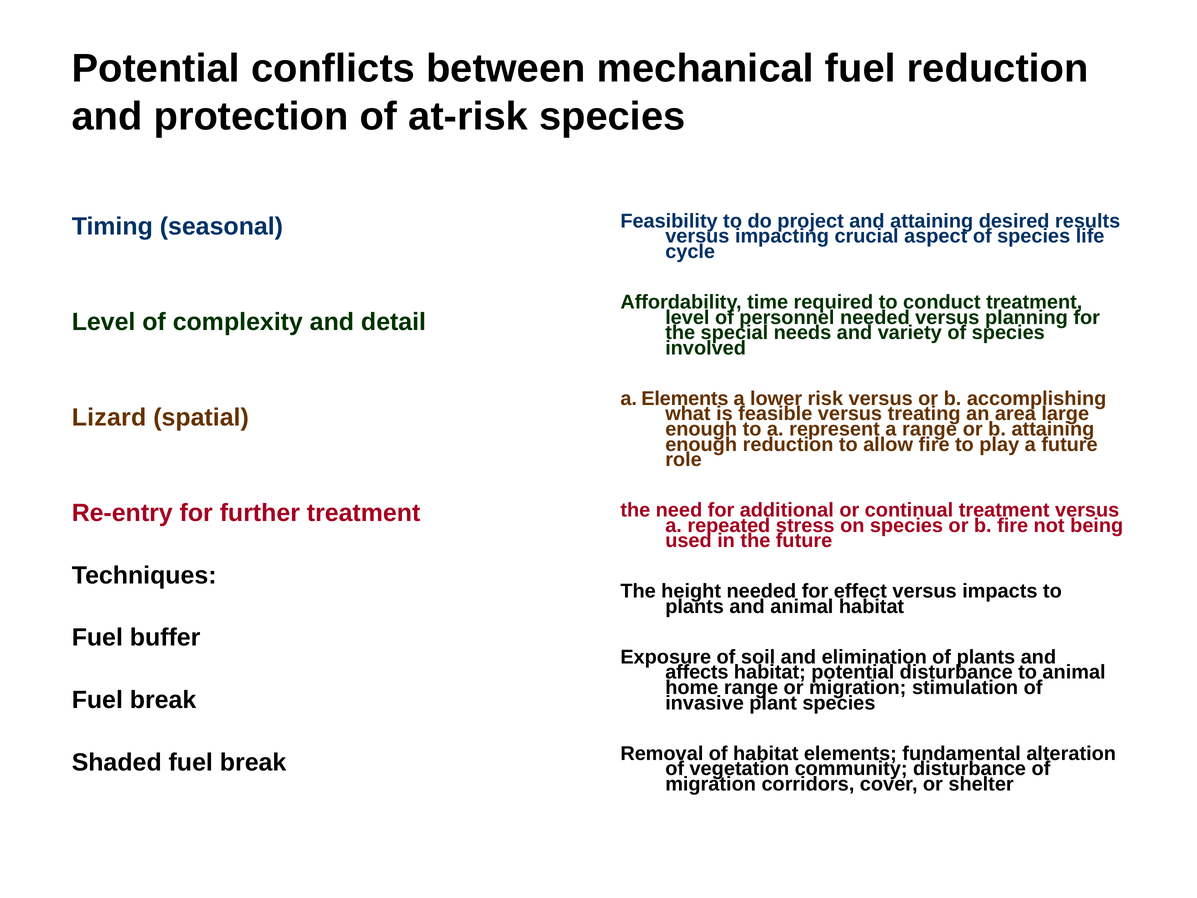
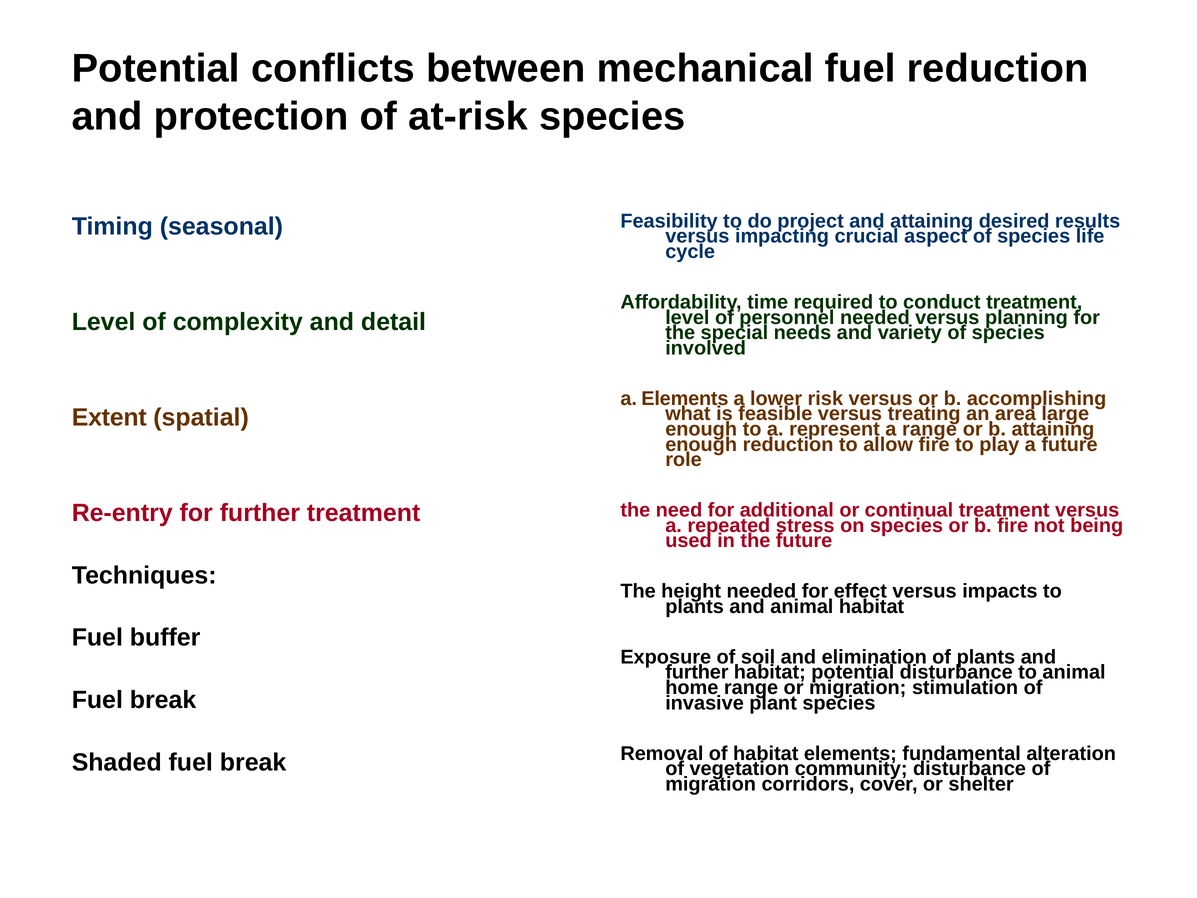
Lizard: Lizard -> Extent
affects at (697, 672): affects -> further
